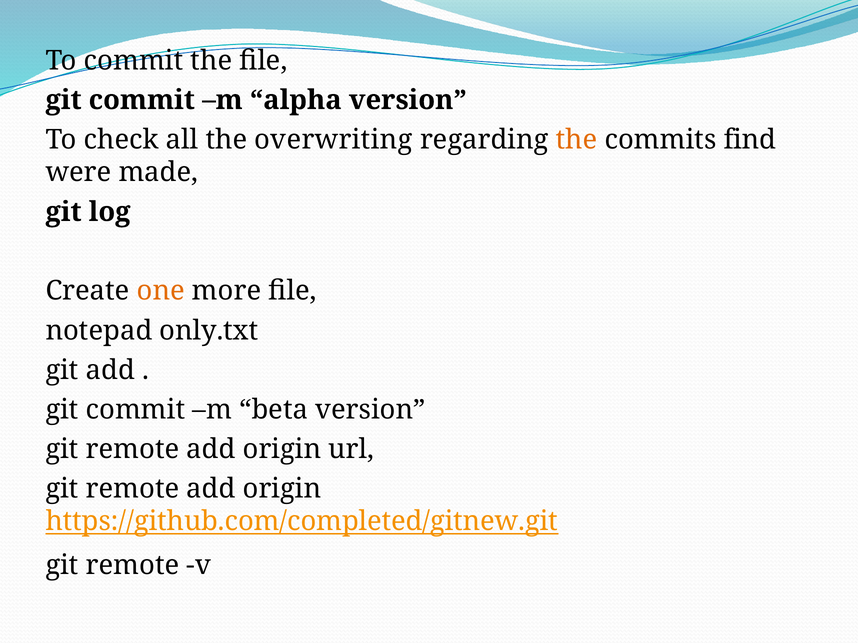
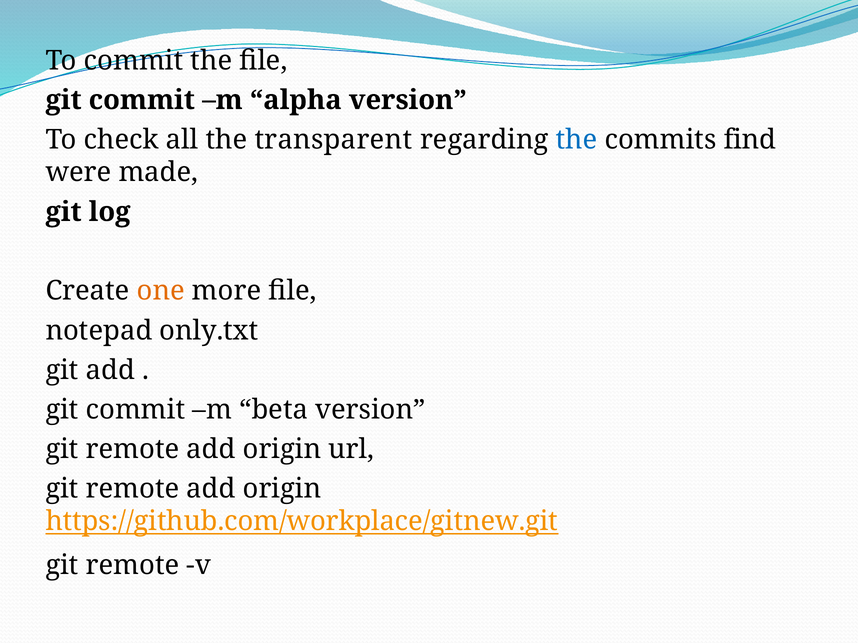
overwriting: overwriting -> transparent
the at (577, 140) colour: orange -> blue
https://github.com/completed/gitnew.git: https://github.com/completed/gitnew.git -> https://github.com/workplace/gitnew.git
